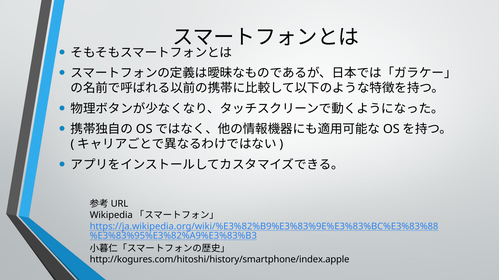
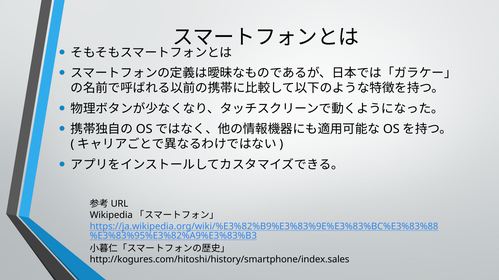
http://kogures.com/hitoshi/history/smartphone/index.apple: http://kogures.com/hitoshi/history/smartphone/index.apple -> http://kogures.com/hitoshi/history/smartphone/index.sales
